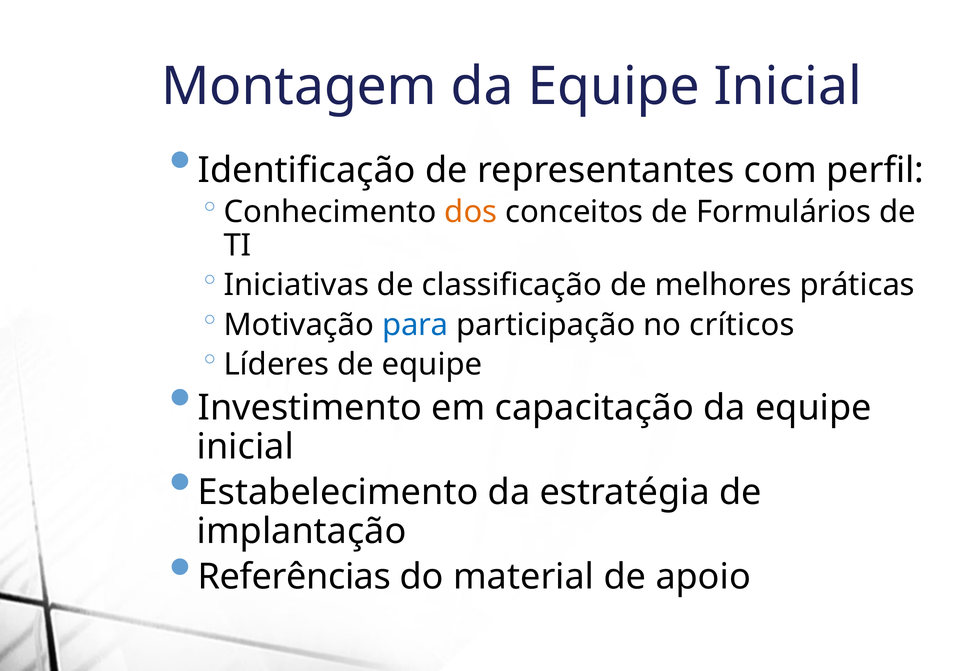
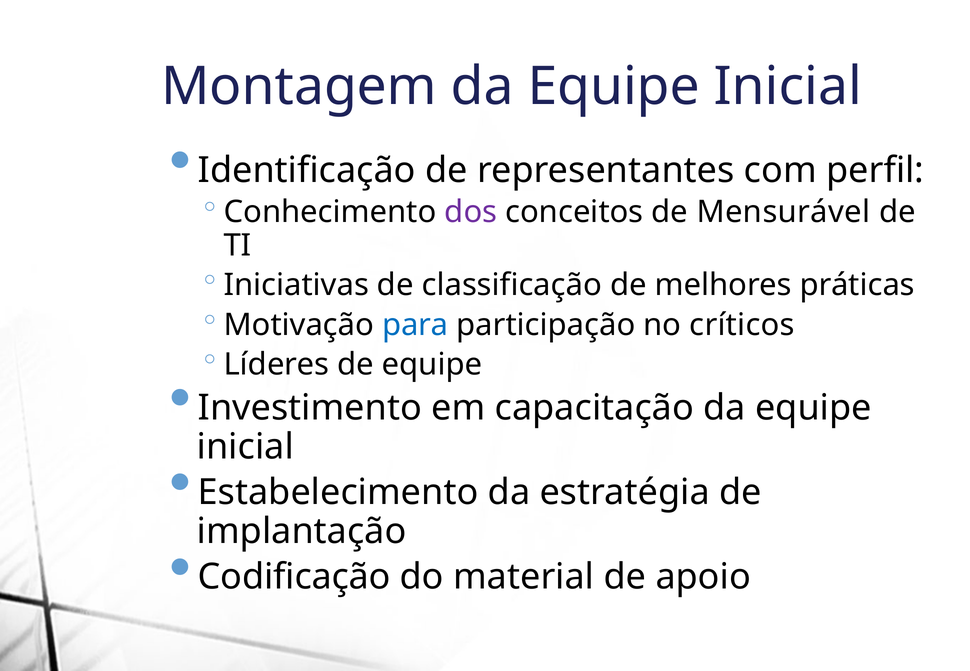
dos colour: orange -> purple
Formulários: Formulários -> Mensurável
Referências: Referências -> Codificação
